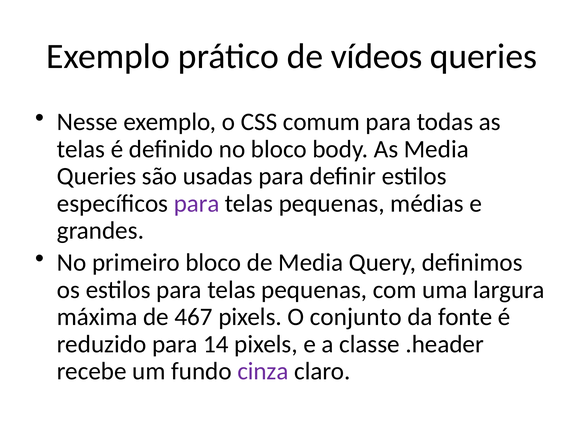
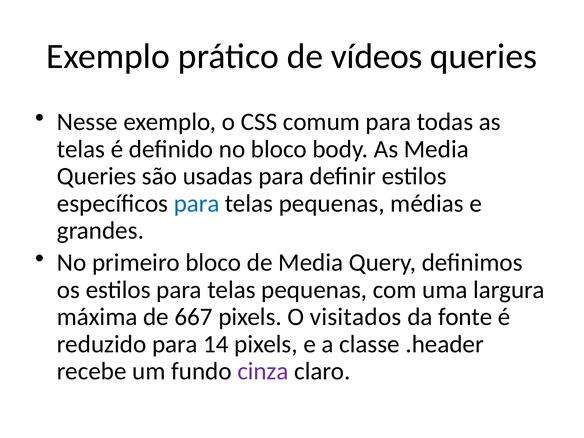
para at (197, 204) colour: purple -> blue
467: 467 -> 667
conjunto: conjunto -> visitados
